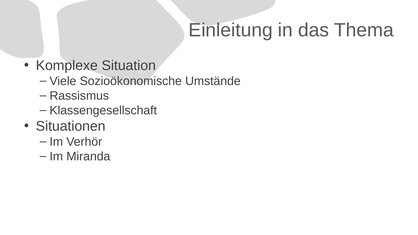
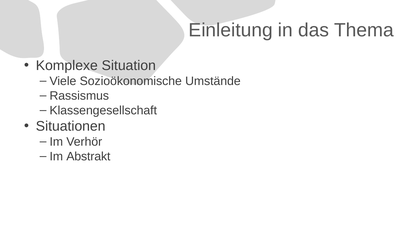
Miranda: Miranda -> Abstrakt
